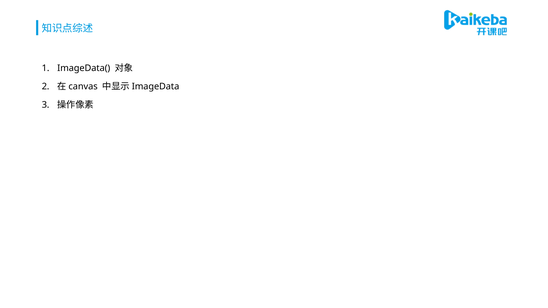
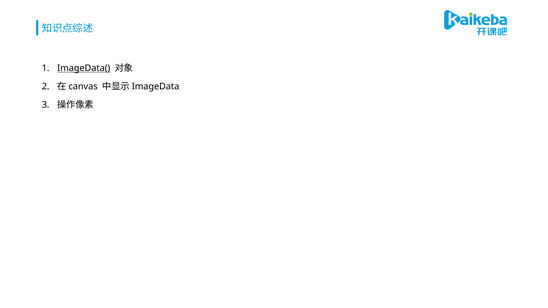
ImageData( underline: none -> present
